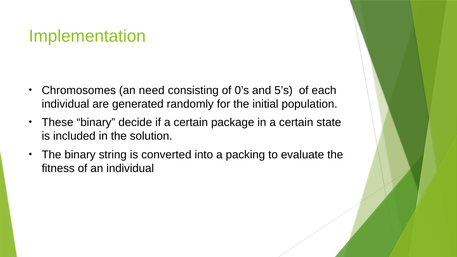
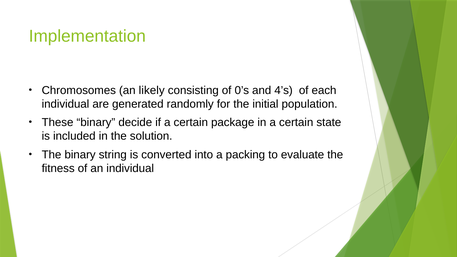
need: need -> likely
5’s: 5’s -> 4’s
